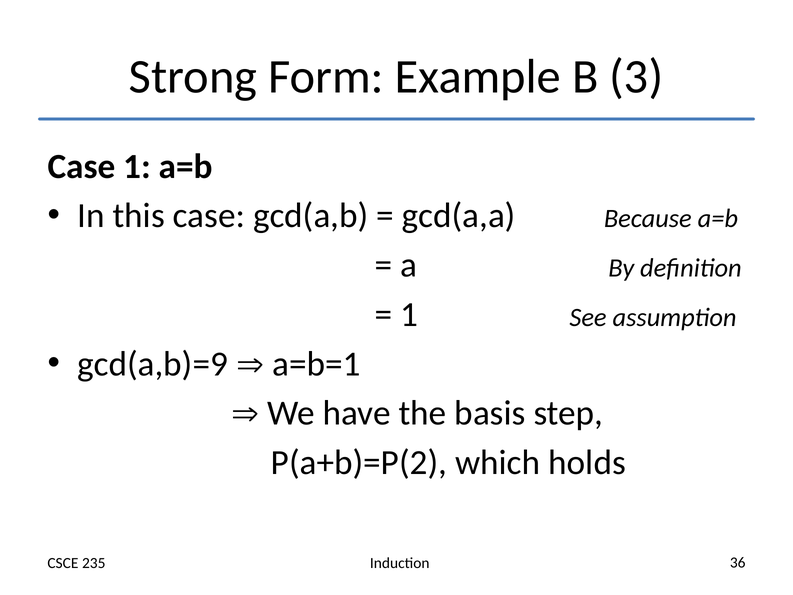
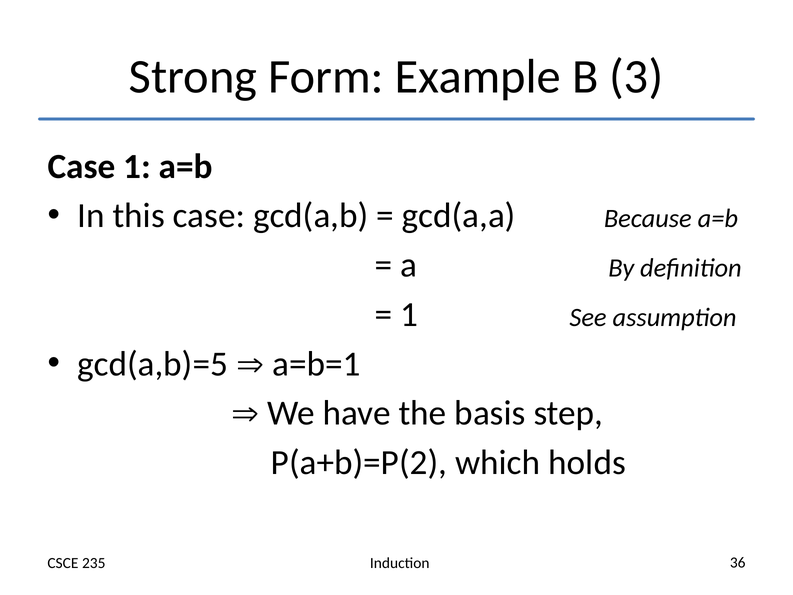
gcd(a,b)=9: gcd(a,b)=9 -> gcd(a,b)=5
